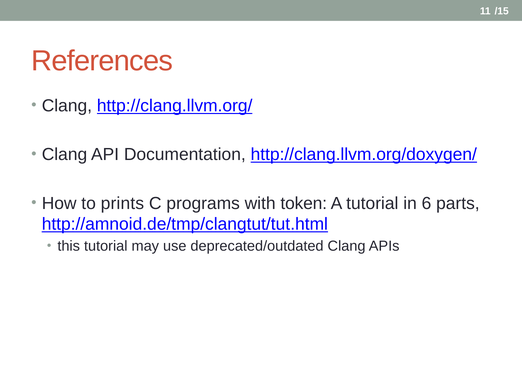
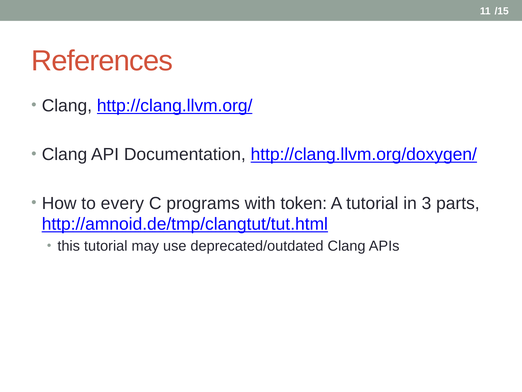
prints: prints -> every
6: 6 -> 3
